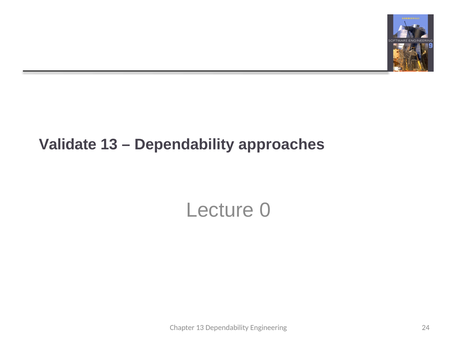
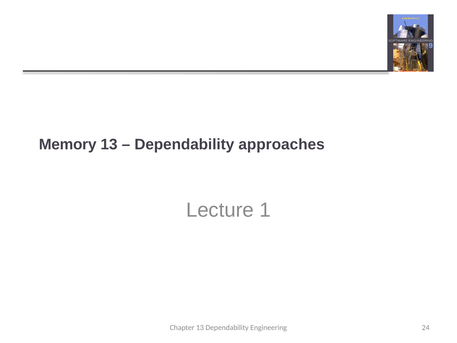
Validate: Validate -> Memory
0: 0 -> 1
